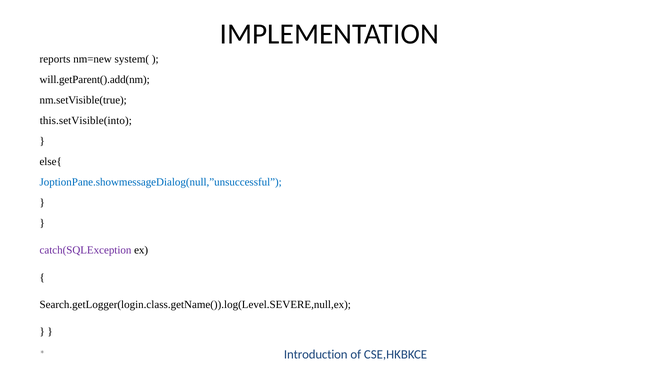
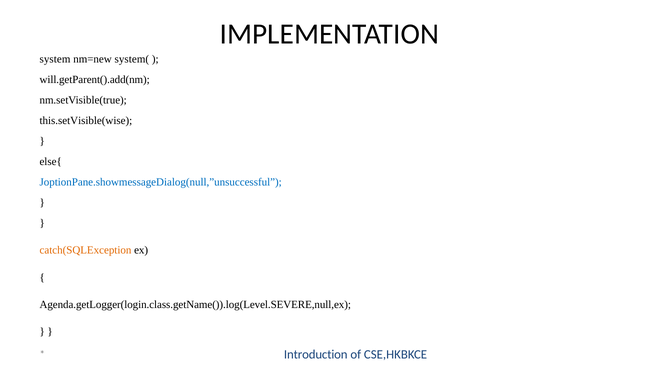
reports: reports -> system
this.setVisible(into: this.setVisible(into -> this.setVisible(wise
catch(SQLException colour: purple -> orange
Search.getLogger(login.class.getName()).log(Level.SEVERE,null,ex: Search.getLogger(login.class.getName()).log(Level.SEVERE,null,ex -> Agenda.getLogger(login.class.getName()).log(Level.SEVERE,null,ex
